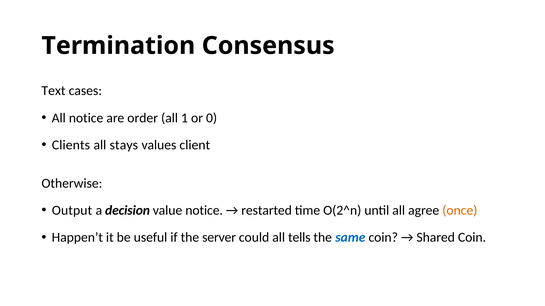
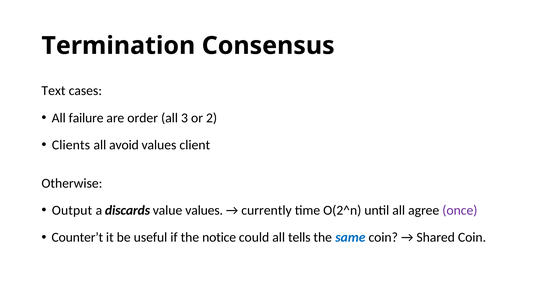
All notice: notice -> failure
1: 1 -> 3
0: 0 -> 2
stays: stays -> avoid
decision: decision -> discards
value notice: notice -> values
restarted: restarted -> currently
once colour: orange -> purple
Happen’t: Happen’t -> Counter’t
server: server -> notice
